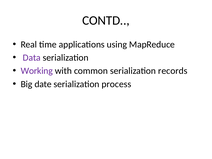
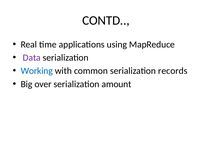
Working colour: purple -> blue
date: date -> over
process: process -> amount
